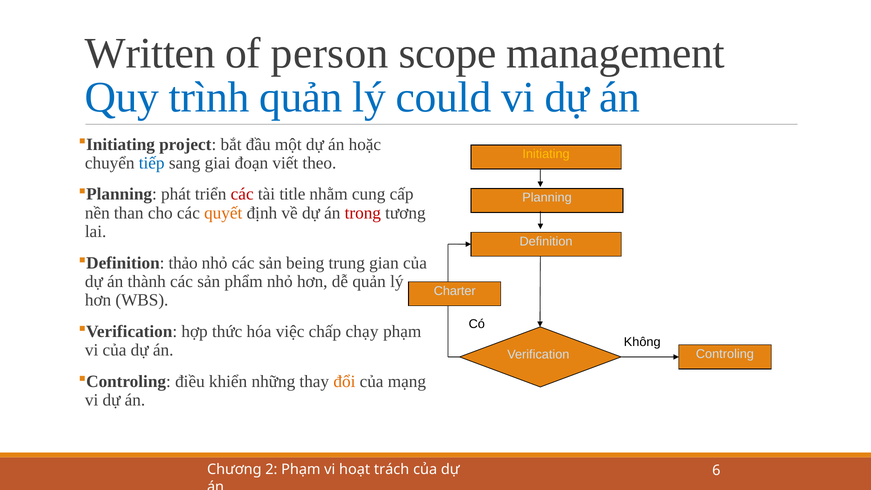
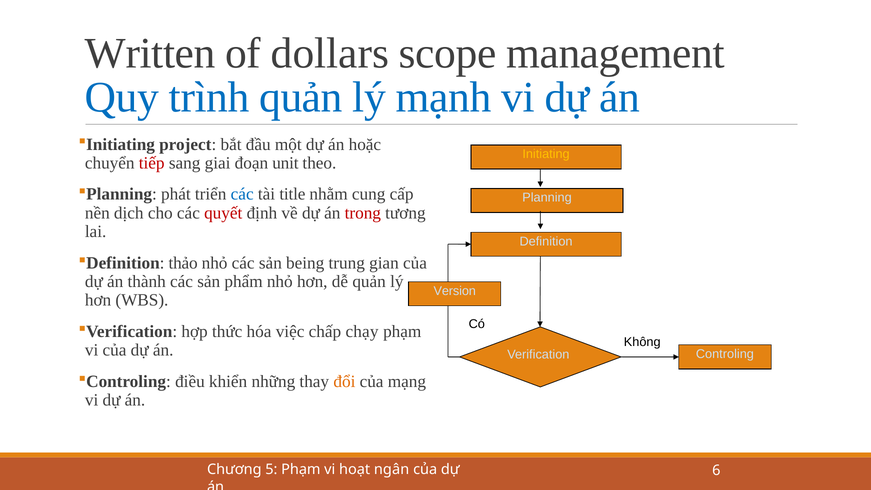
person: person -> dollars
could: could -> mạnh
tiếp colour: blue -> red
viết: viết -> unit
các at (242, 194) colour: red -> blue
than: than -> dịch
quyết colour: orange -> red
Charter: Charter -> Version
2: 2 -> 5
trách: trách -> ngân
